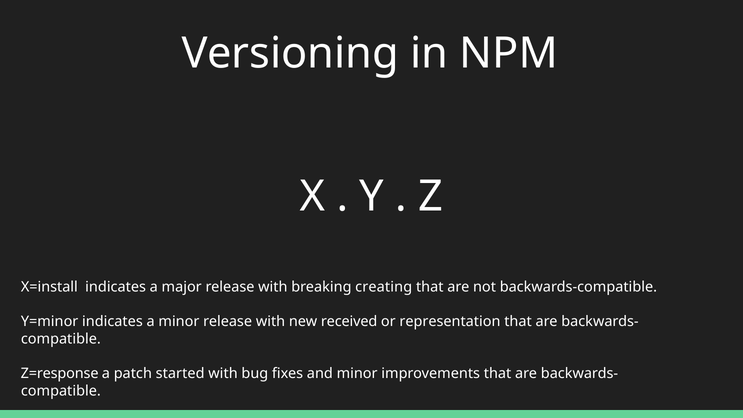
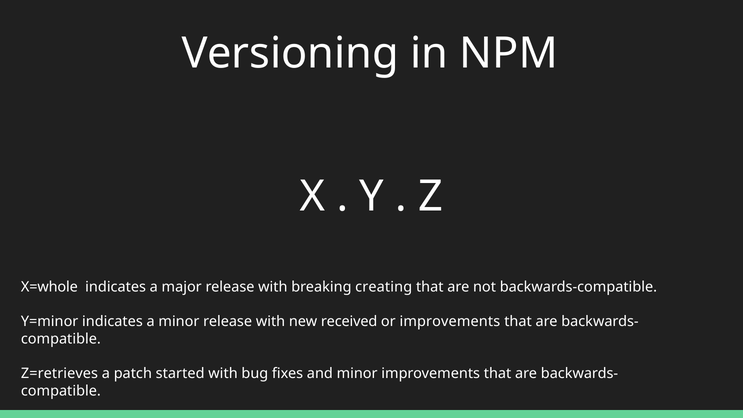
X=install: X=install -> X=whole
or representation: representation -> improvements
Z=response: Z=response -> Z=retrieves
